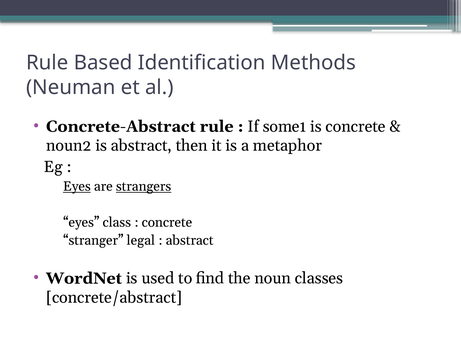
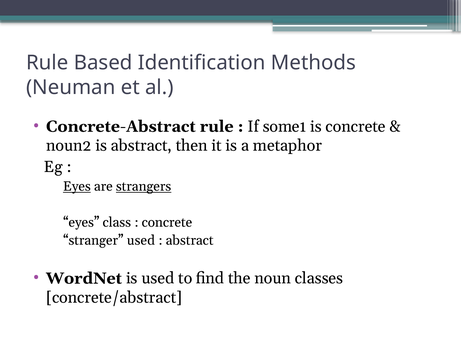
stranger legal: legal -> used
